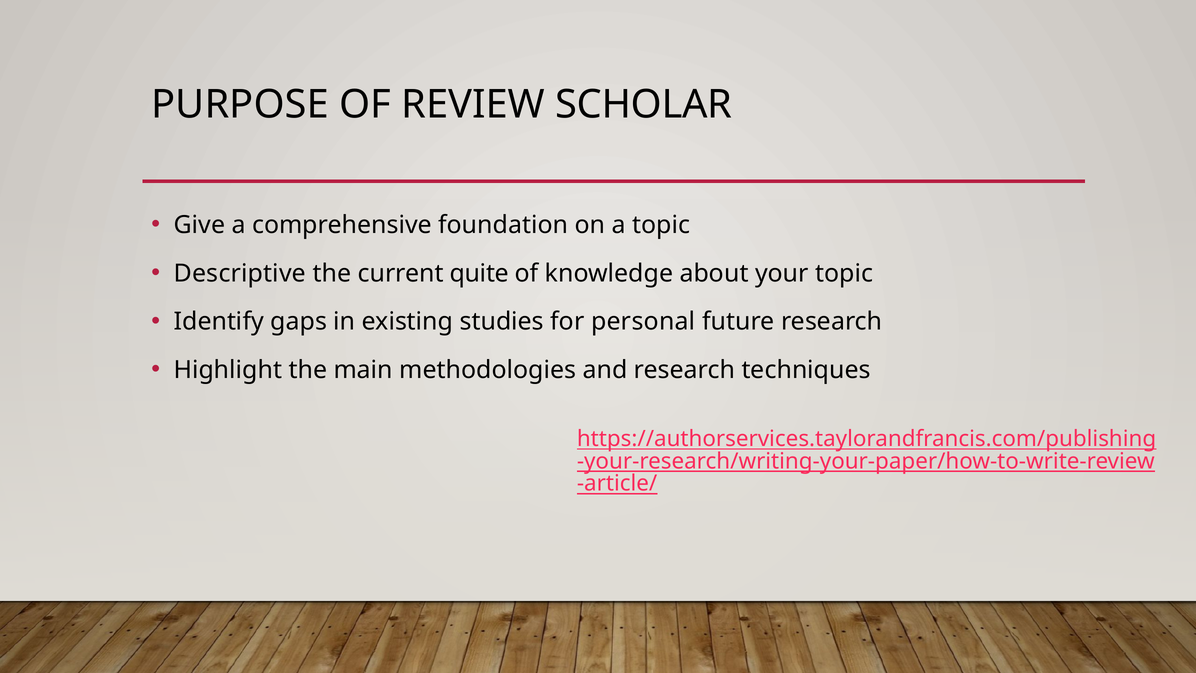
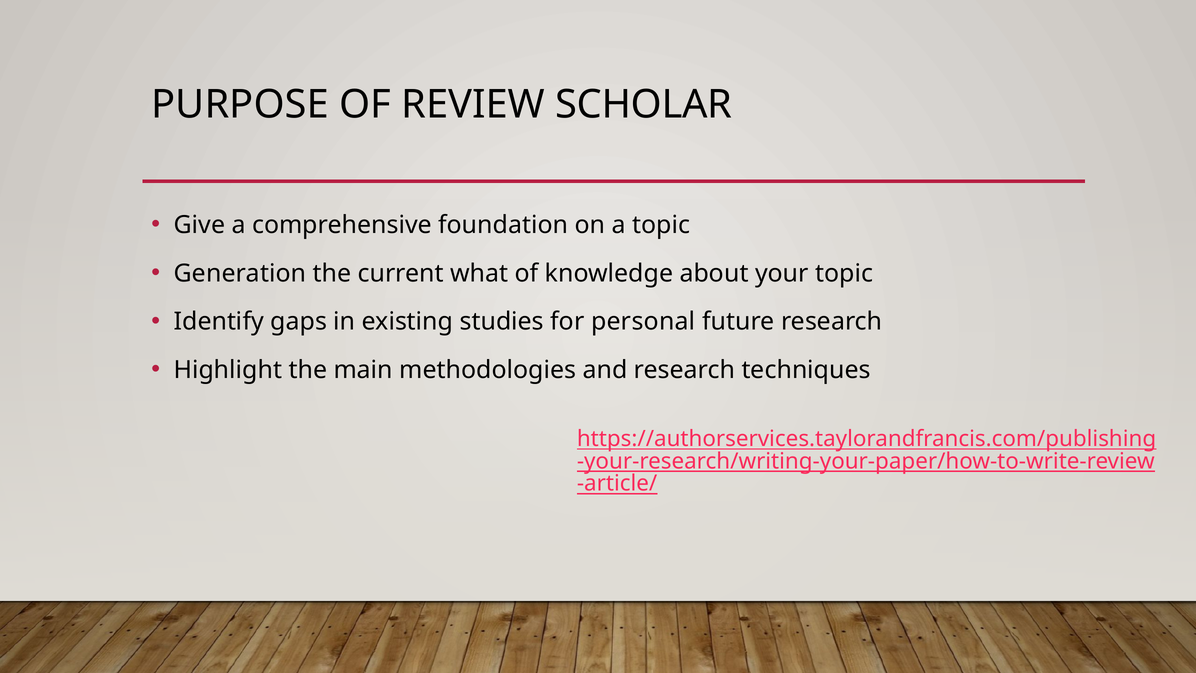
Descriptive: Descriptive -> Generation
quite: quite -> what
